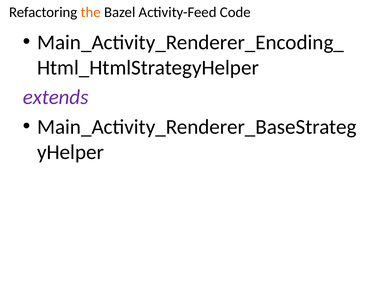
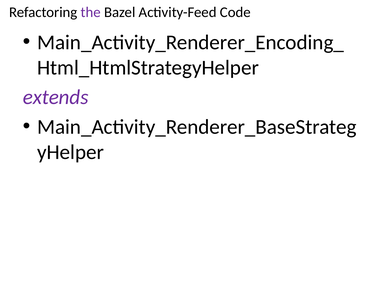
the colour: orange -> purple
